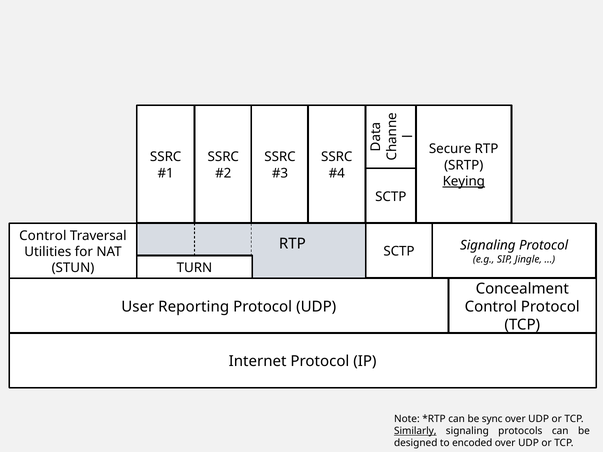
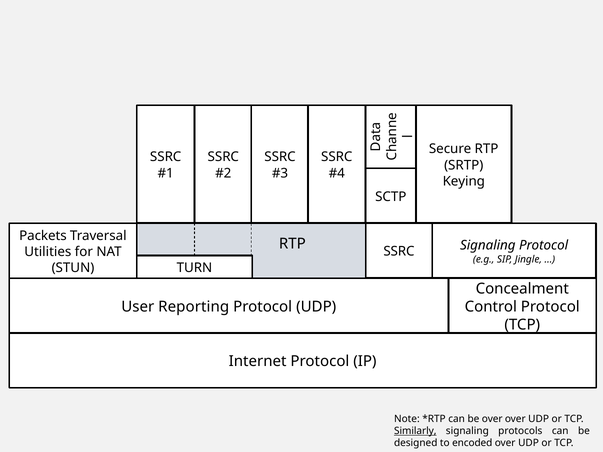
Keying underline: present -> none
Control at (43, 236): Control -> Packets
SCTP at (399, 252): SCTP -> SSRC
be sync: sync -> over
